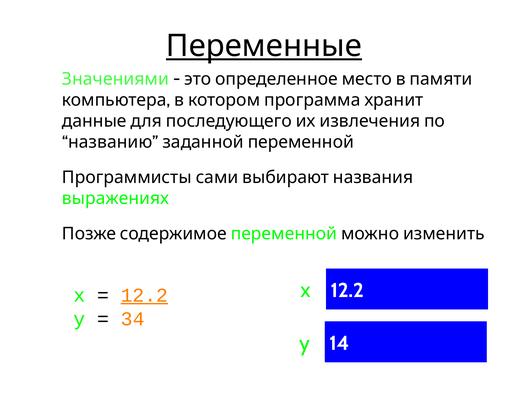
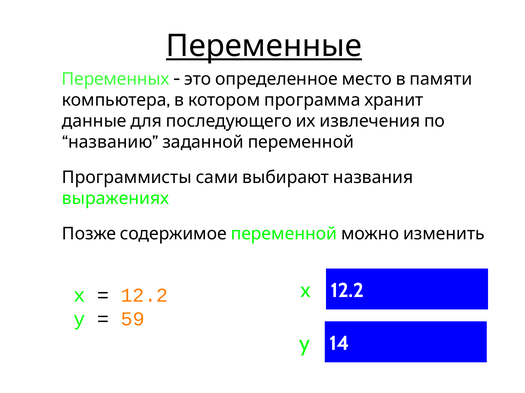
Значениями: Значениями -> Переменных
12.2 at (144, 296) underline: present -> none
34: 34 -> 59
